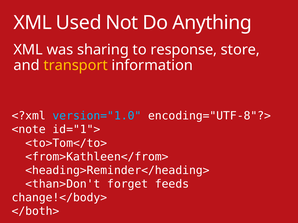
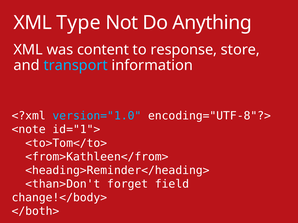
Used: Used -> Type
sharing: sharing -> content
transport colour: yellow -> light blue
feeds: feeds -> field
